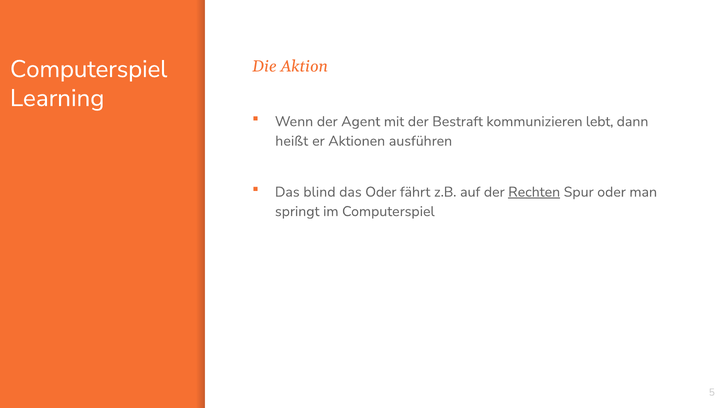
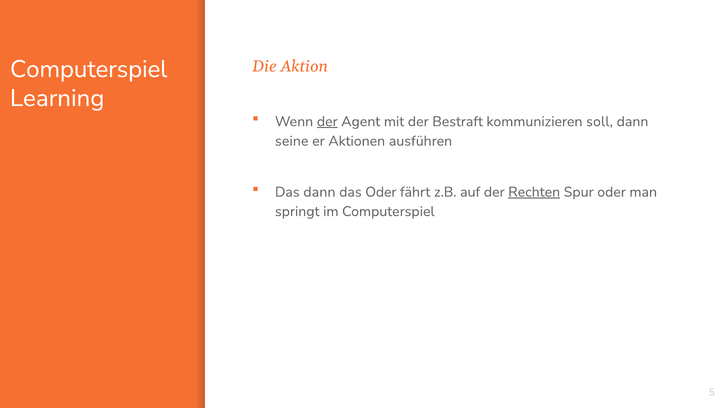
der at (327, 121) underline: none -> present
lebt: lebt -> soll
heißt: heißt -> seine
Das blind: blind -> dann
